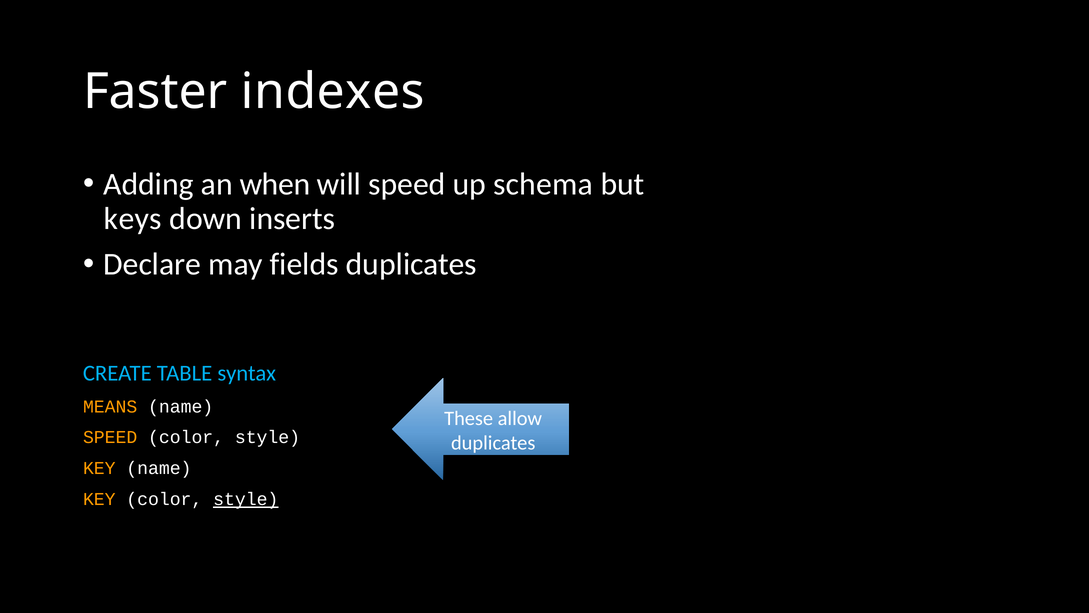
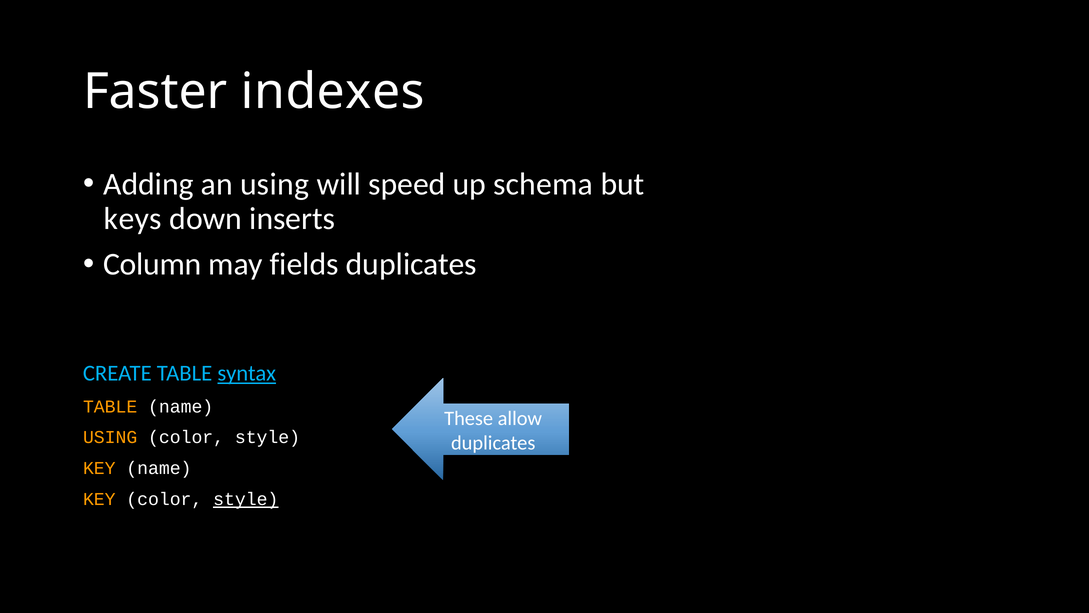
an when: when -> using
Declare: Declare -> Column
syntax underline: none -> present
MEANS at (110, 406): MEANS -> TABLE
SPEED at (110, 437): SPEED -> USING
